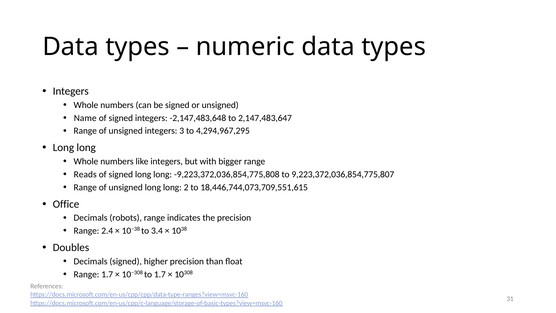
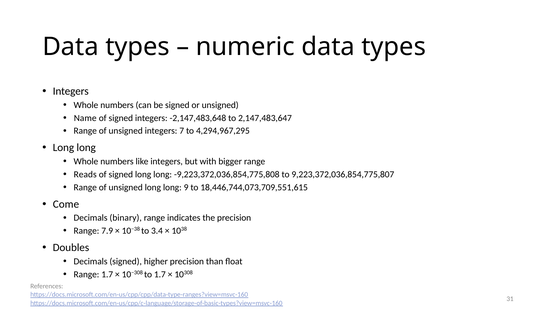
3: 3 -> 7
2: 2 -> 9
Office: Office -> Come
robots: robots -> binary
2.4: 2.4 -> 7.9
